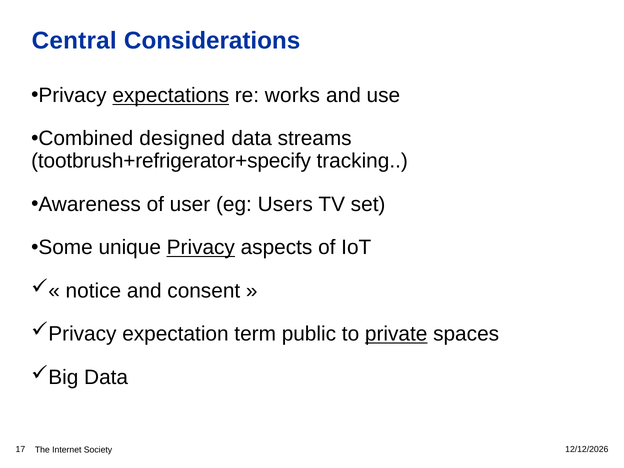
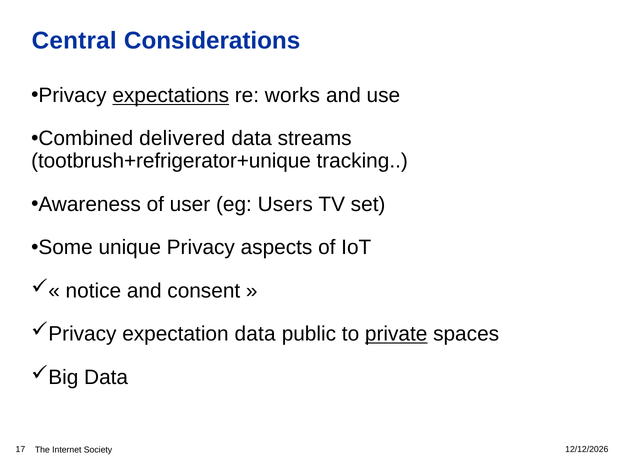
designed: designed -> delivered
tootbrush+refrigerator+specify: tootbrush+refrigerator+specify -> tootbrush+refrigerator+unique
Privacy at (201, 248) underline: present -> none
expectation term: term -> data
